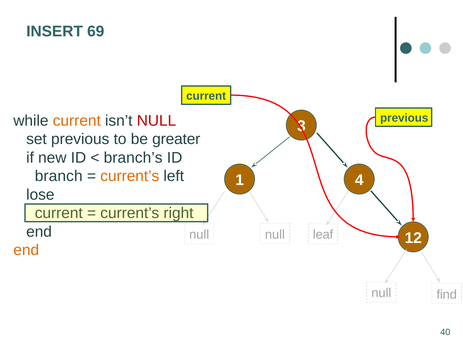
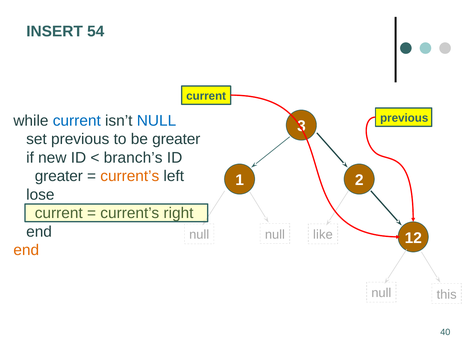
69: 69 -> 54
current at (77, 121) colour: orange -> blue
NULL at (156, 121) colour: red -> blue
branch at (59, 176): branch -> greater
1 4: 4 -> 2
leaf: leaf -> like
find: find -> this
